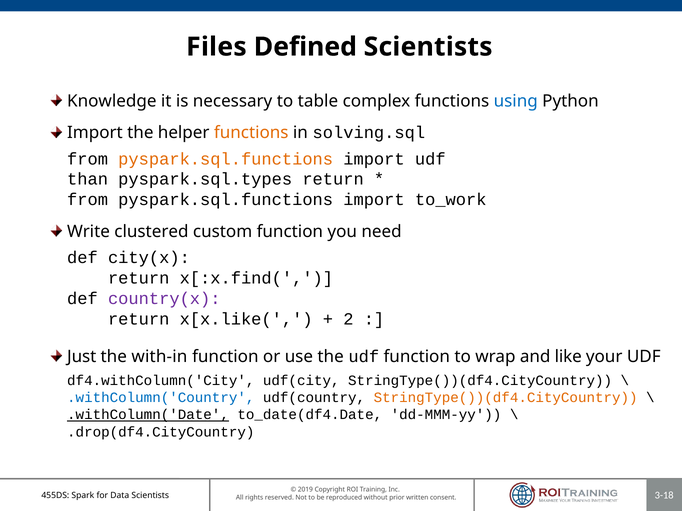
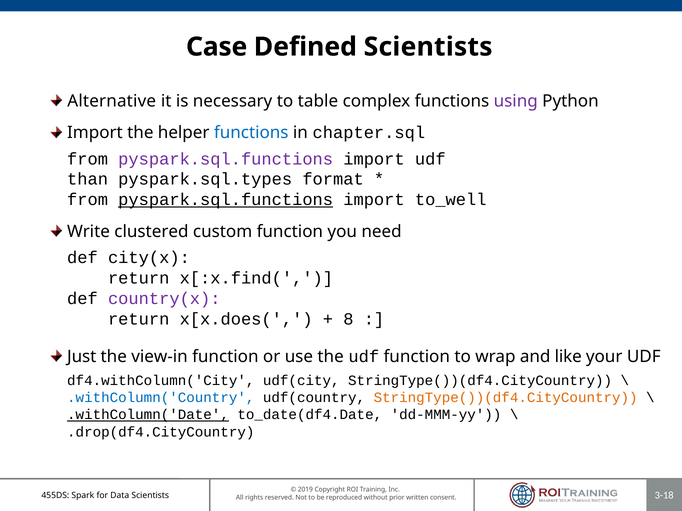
Files: Files -> Case
Knowledge: Knowledge -> Alternative
using colour: blue -> purple
functions at (251, 133) colour: orange -> blue
solving.sql: solving.sql -> chapter.sql
pyspark.sql.functions at (226, 159) colour: orange -> purple
pyspark.sql.types return: return -> format
pyspark.sql.functions at (226, 200) underline: none -> present
to_work: to_work -> to_well
x[x.like(: x[x.like( -> x[x.does(
2: 2 -> 8
with-in: with-in -> view-in
